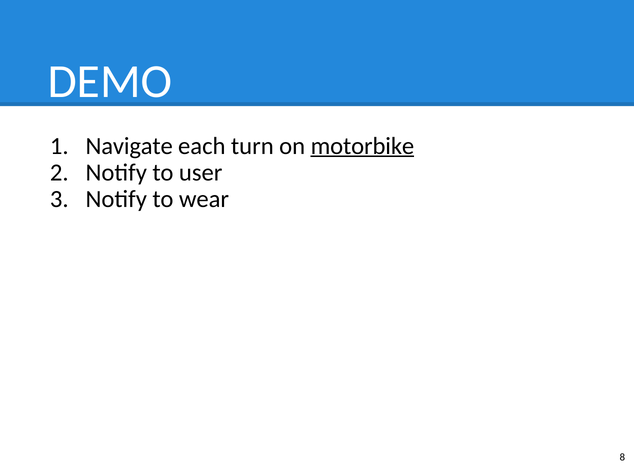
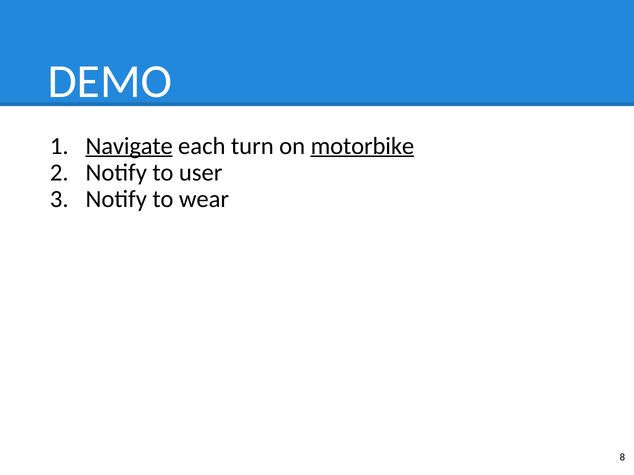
Navigate underline: none -> present
